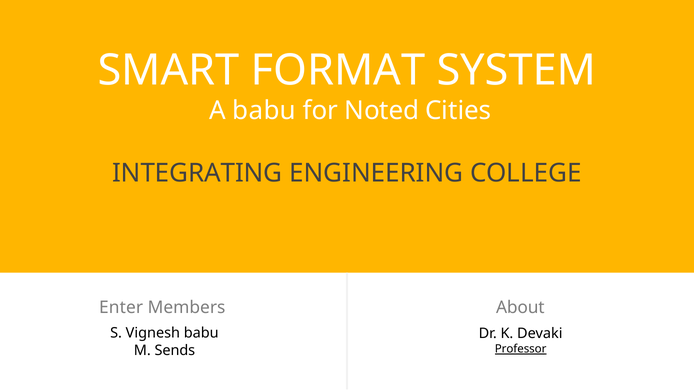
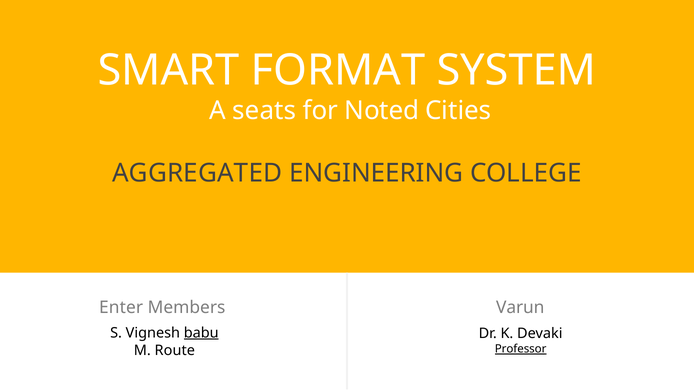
A babu: babu -> seats
INTEGRATING: INTEGRATING -> AGGREGATED
About: About -> Varun
babu at (201, 332) underline: none -> present
Sends: Sends -> Route
